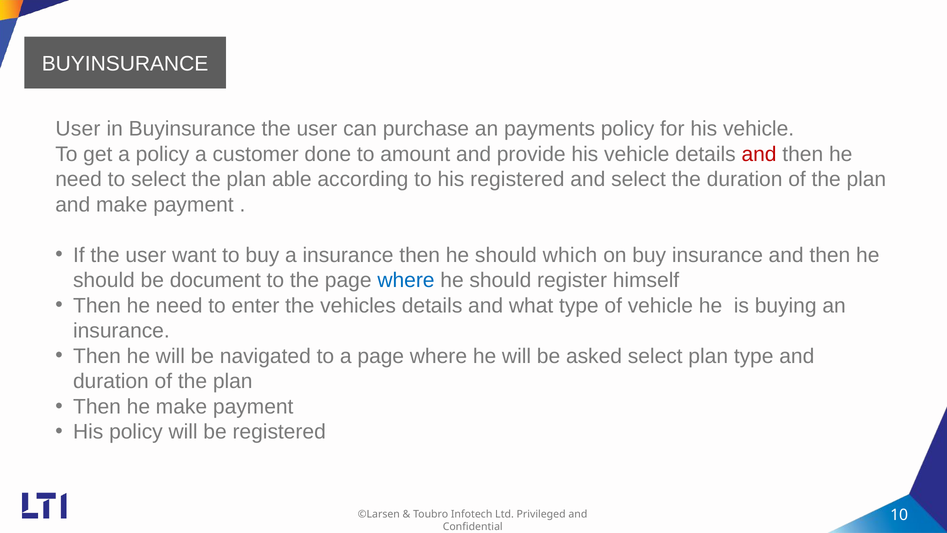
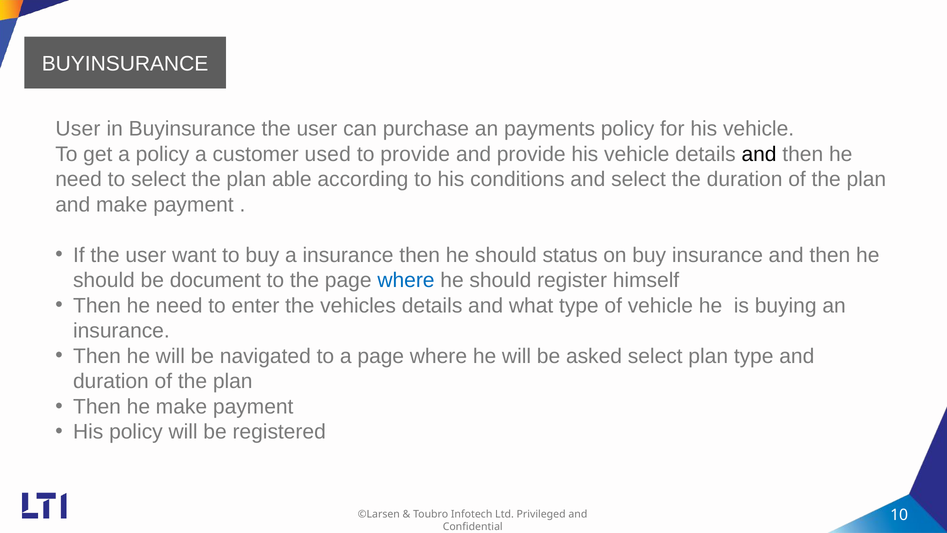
done: done -> used
to amount: amount -> provide
and at (759, 154) colour: red -> black
his registered: registered -> conditions
which: which -> status
